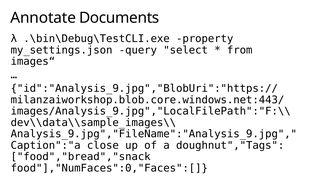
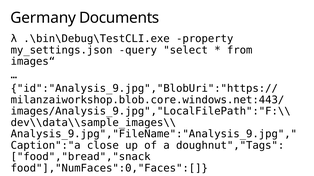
Annotate: Annotate -> Germany
